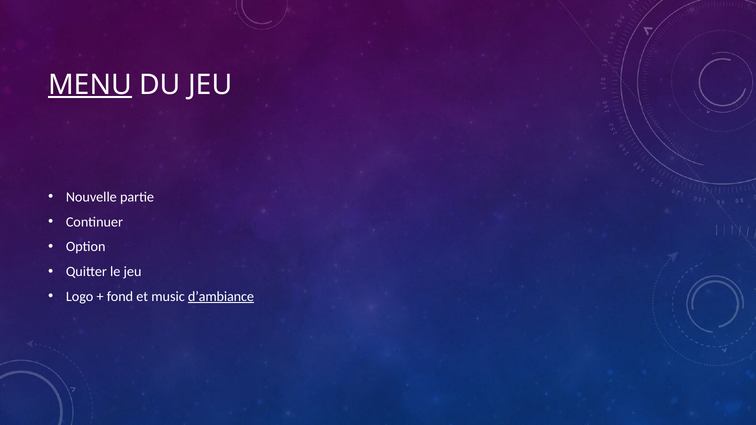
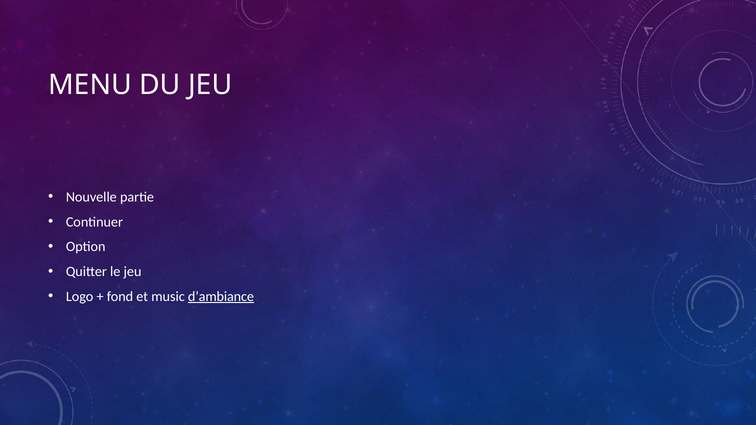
MENU underline: present -> none
